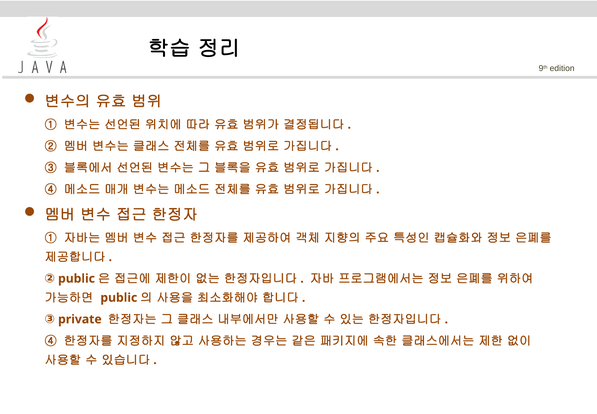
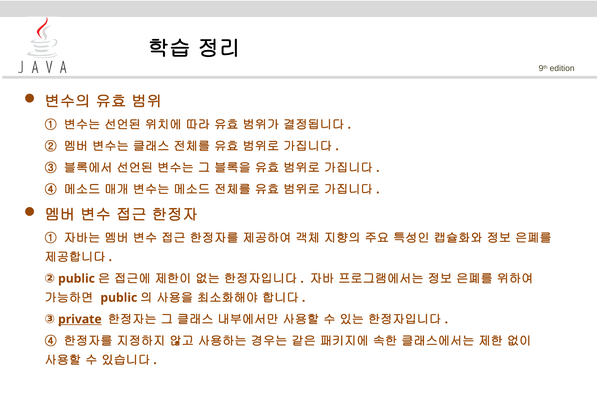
private underline: none -> present
